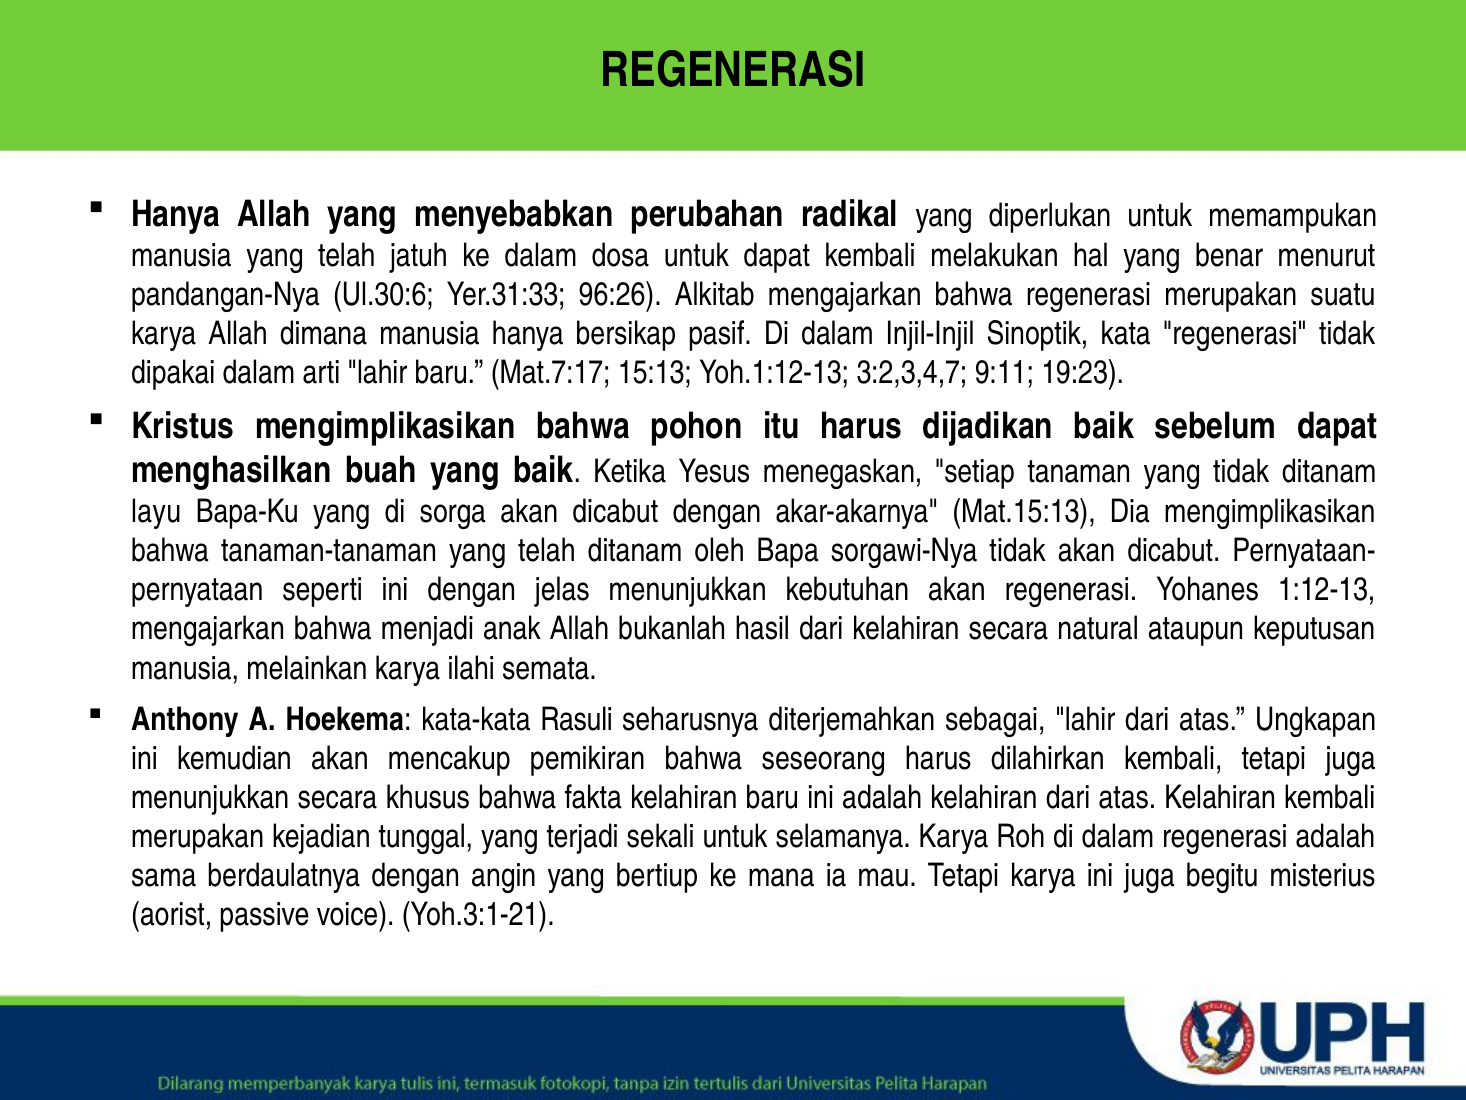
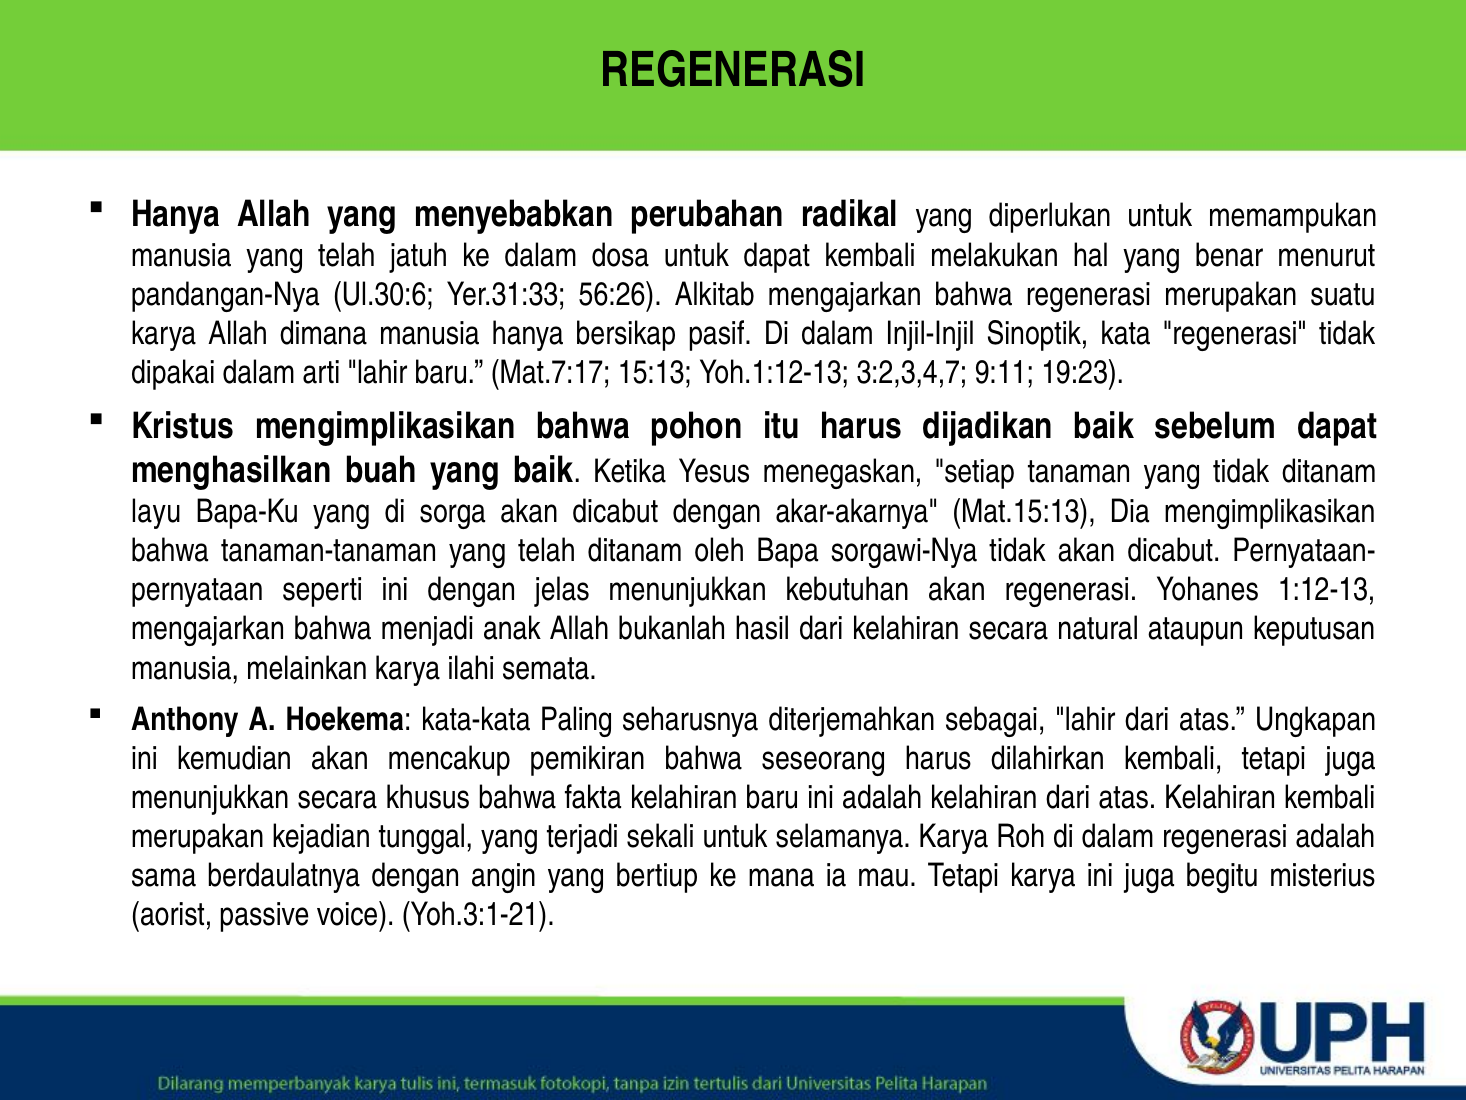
96:26: 96:26 -> 56:26
Rasuli: Rasuli -> Paling
